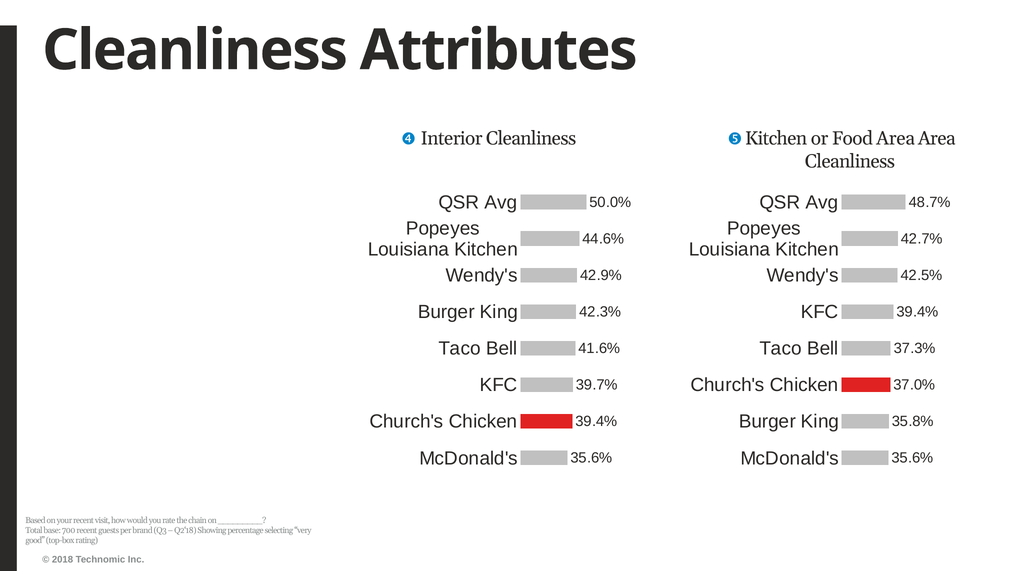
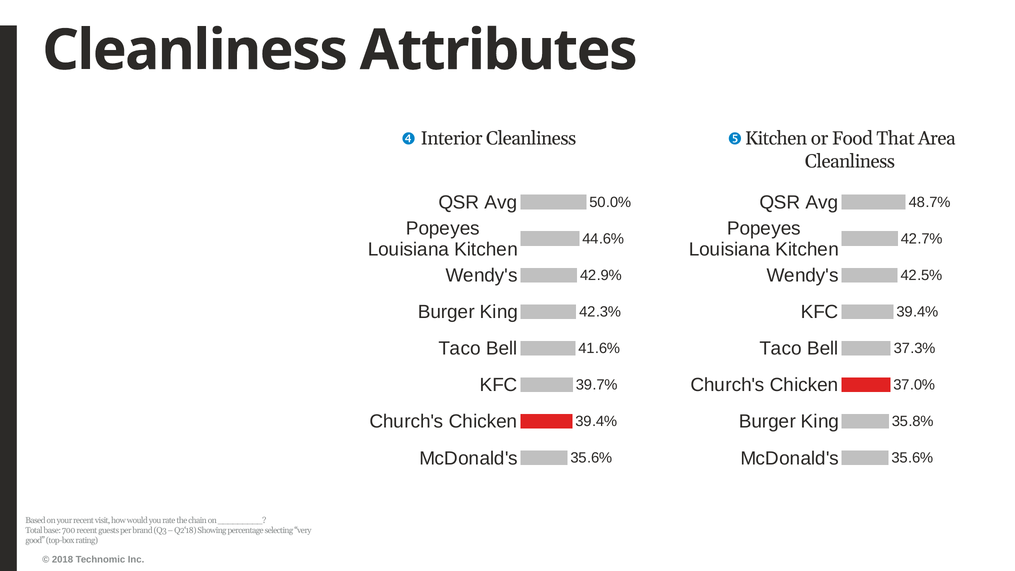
Food Area: Area -> That
